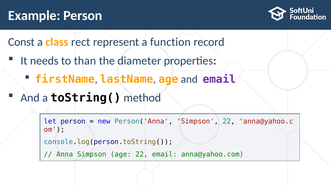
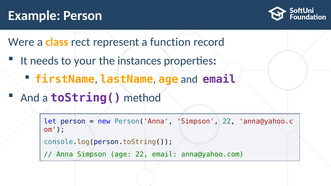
Const: Const -> Were
than: than -> your
diameter: diameter -> instances
toString( colour: black -> purple
